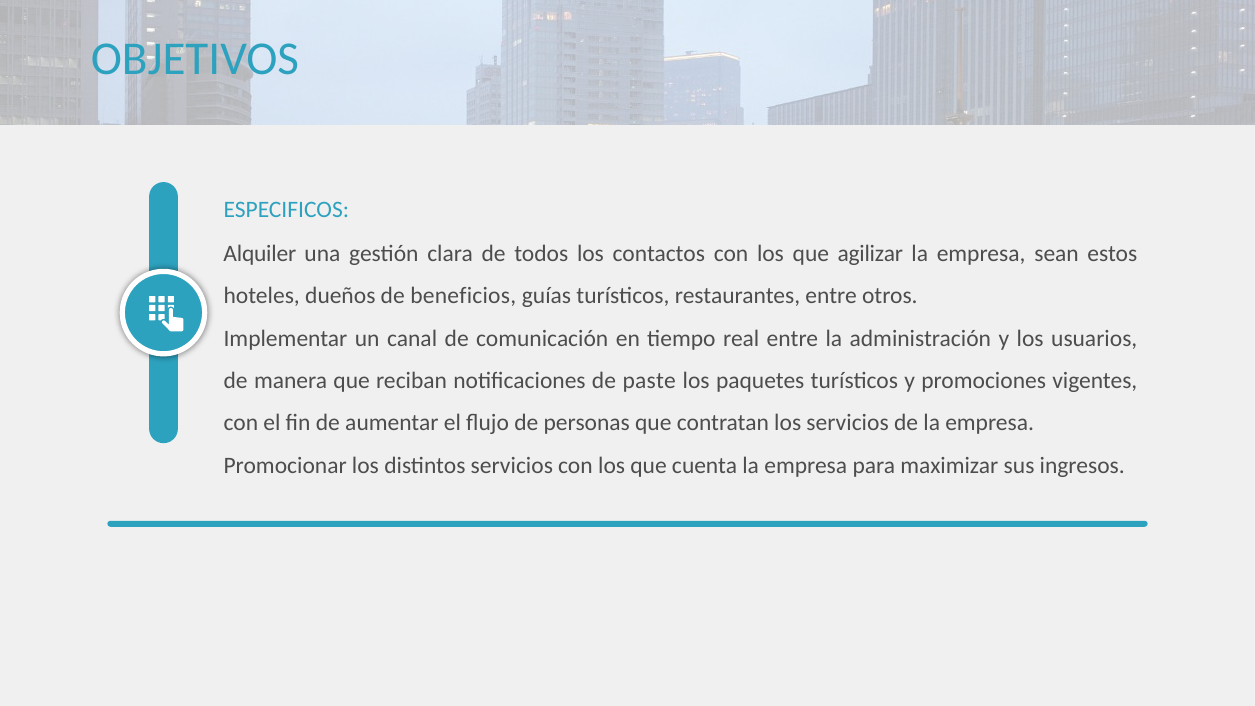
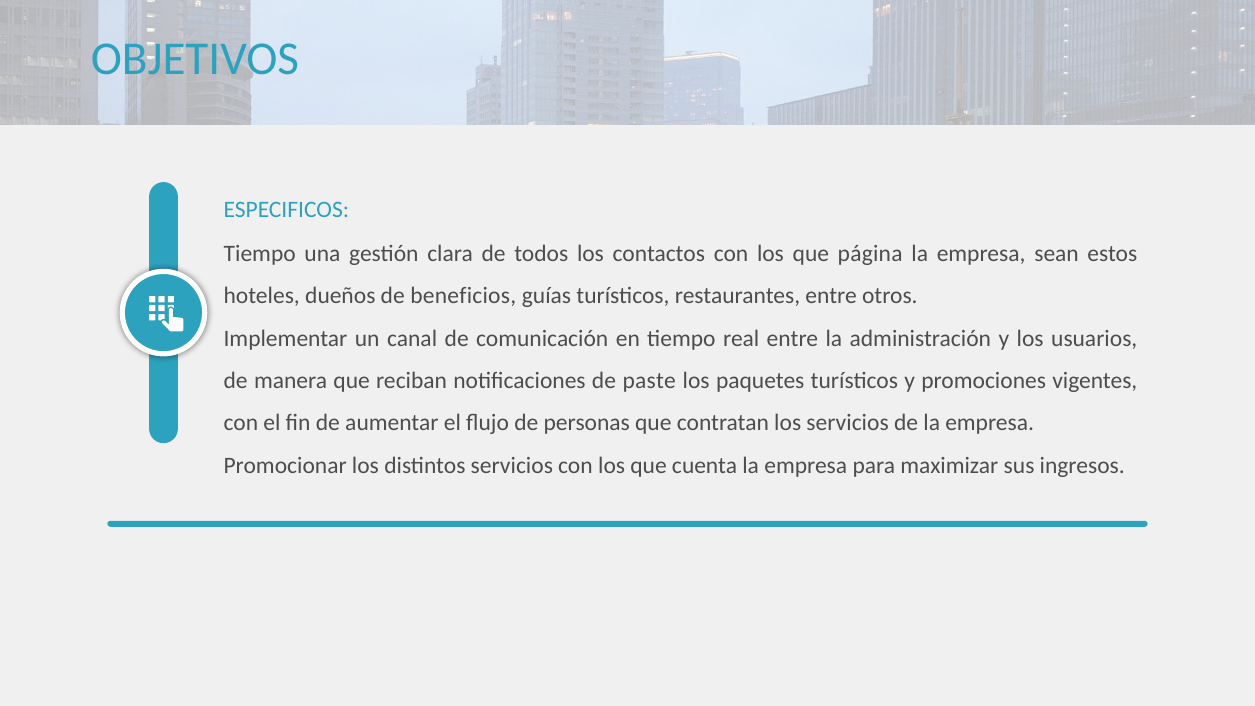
Alquiler at (260, 254): Alquiler -> Tiempo
agilizar: agilizar -> página
